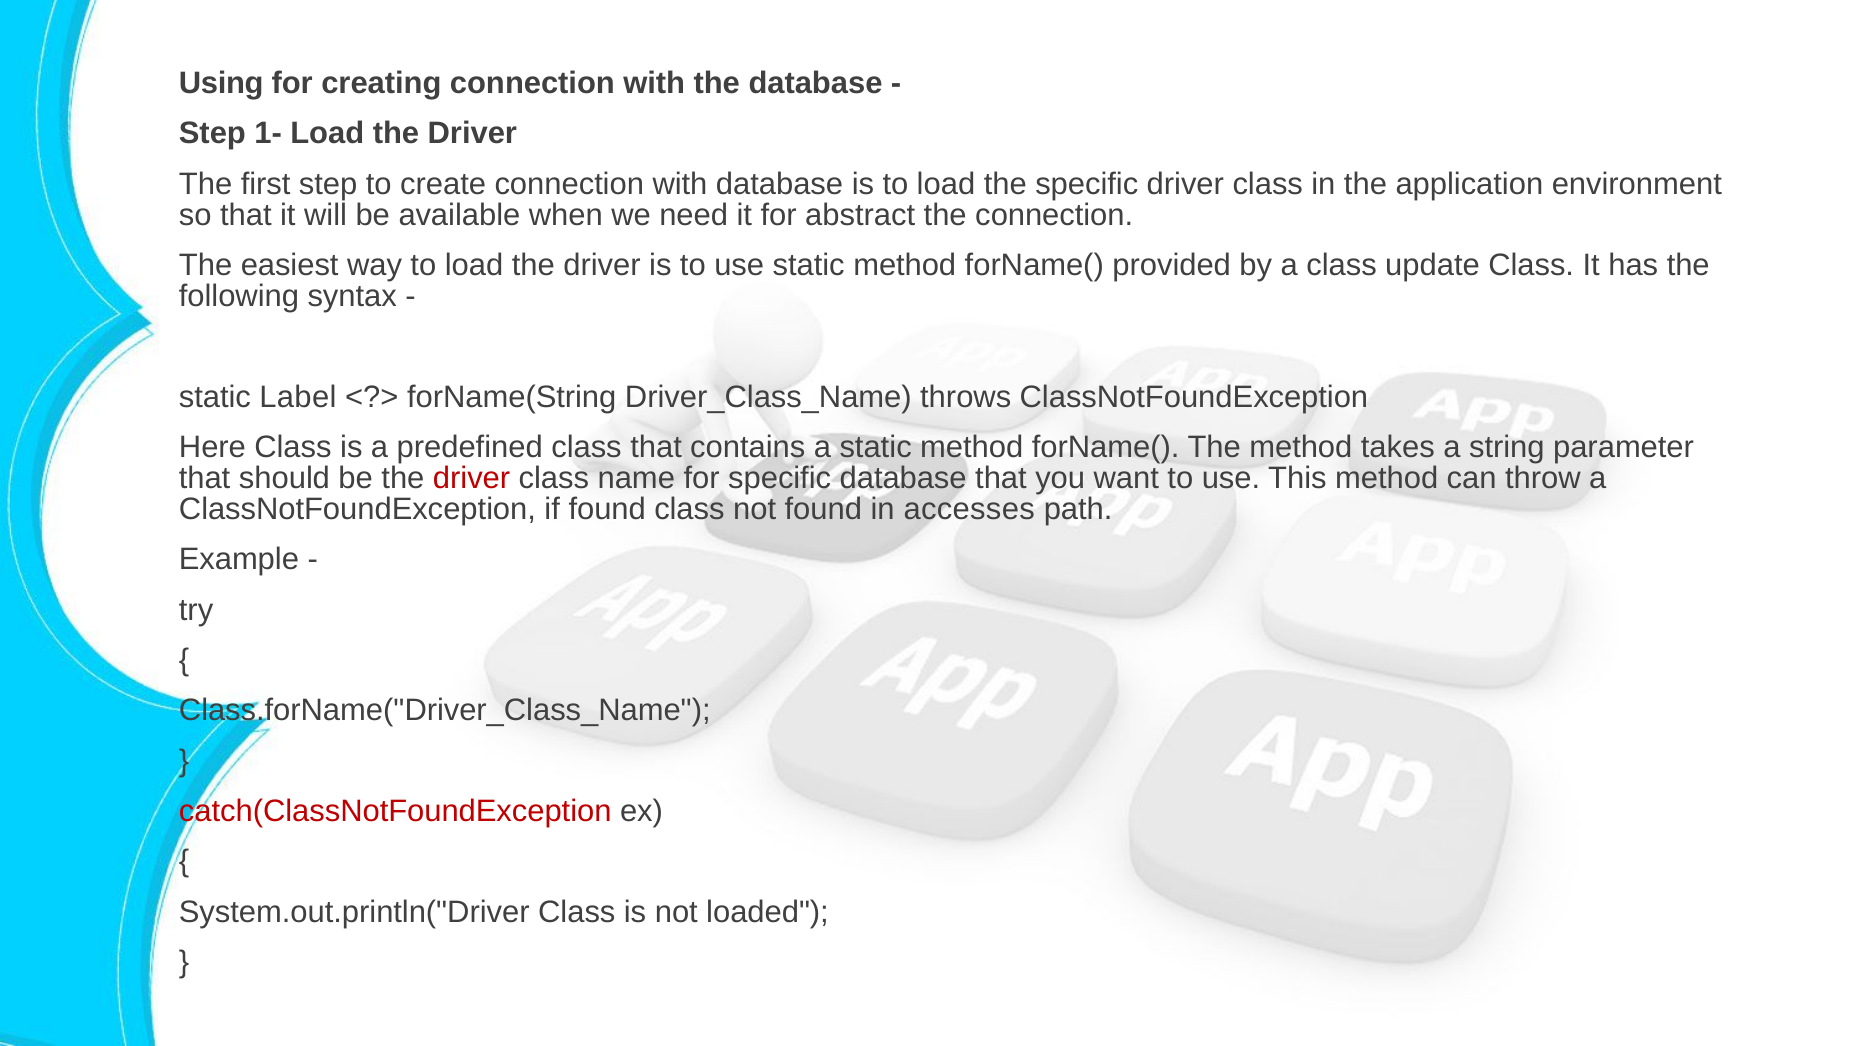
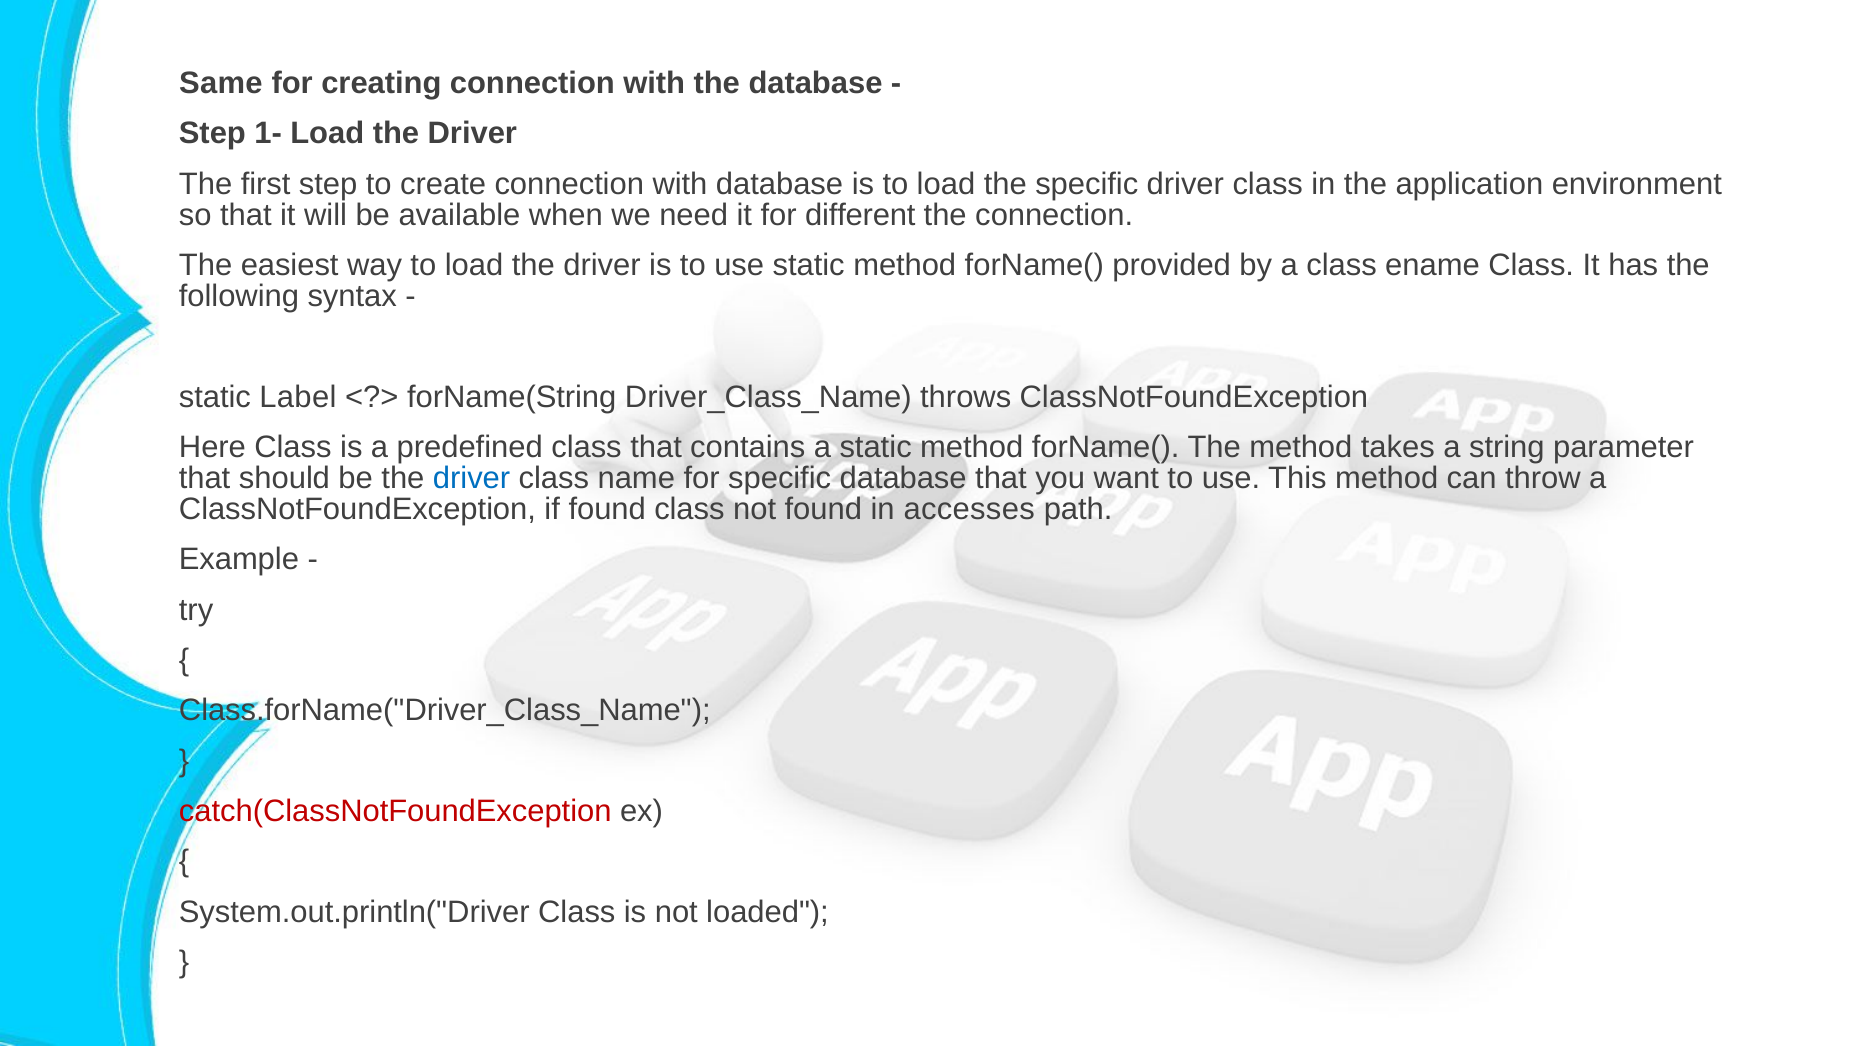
Using: Using -> Same
abstract: abstract -> different
update: update -> ename
driver at (472, 478) colour: red -> blue
